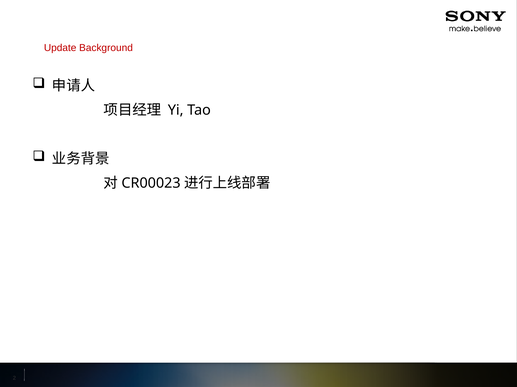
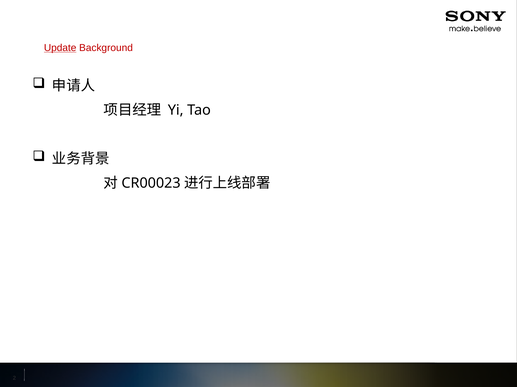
Update underline: none -> present
